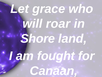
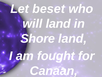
grace: grace -> beset
will roar: roar -> land
